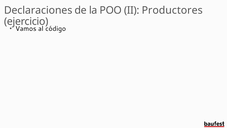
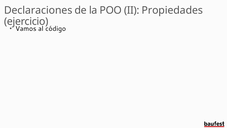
Productores: Productores -> Propiedades
